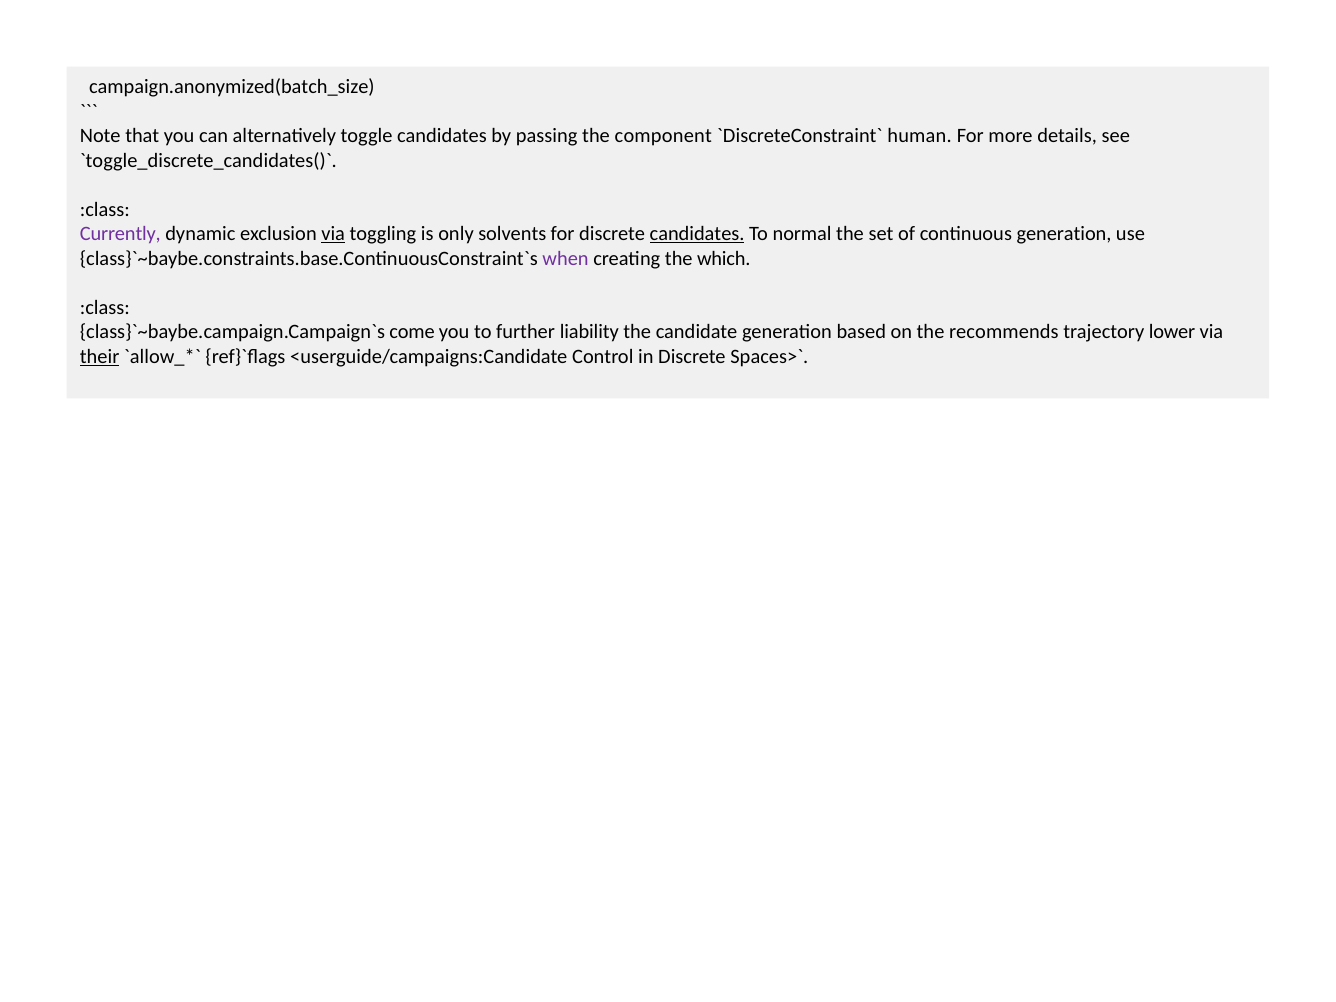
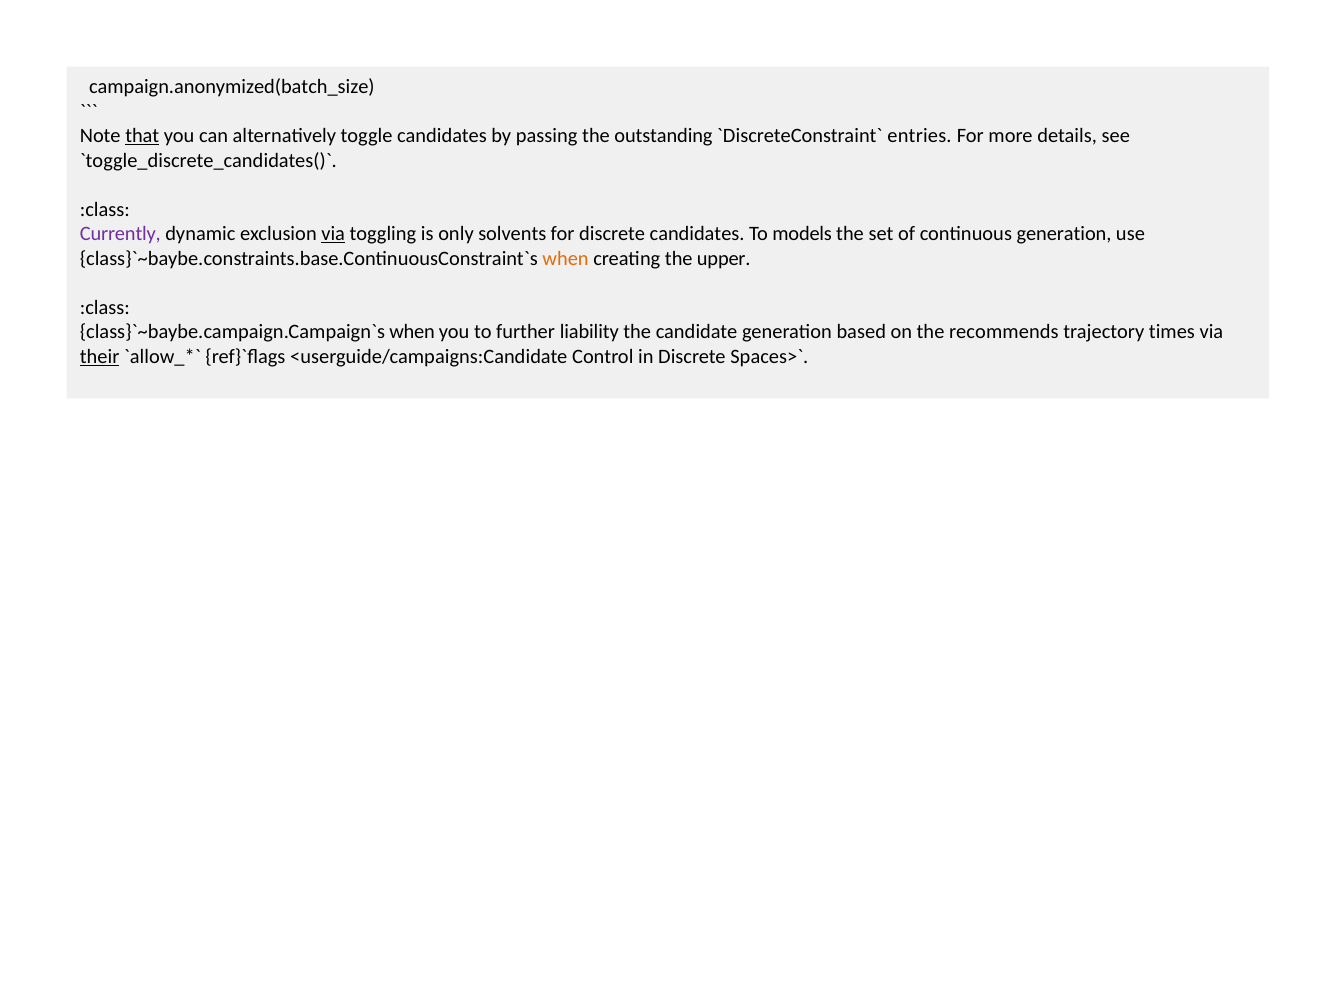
that underline: none -> present
component: component -> outstanding
human: human -> entries
candidates at (697, 234) underline: present -> none
normal: normal -> models
when at (566, 259) colour: purple -> orange
which: which -> upper
come at (412, 332): come -> when
lower: lower -> times
